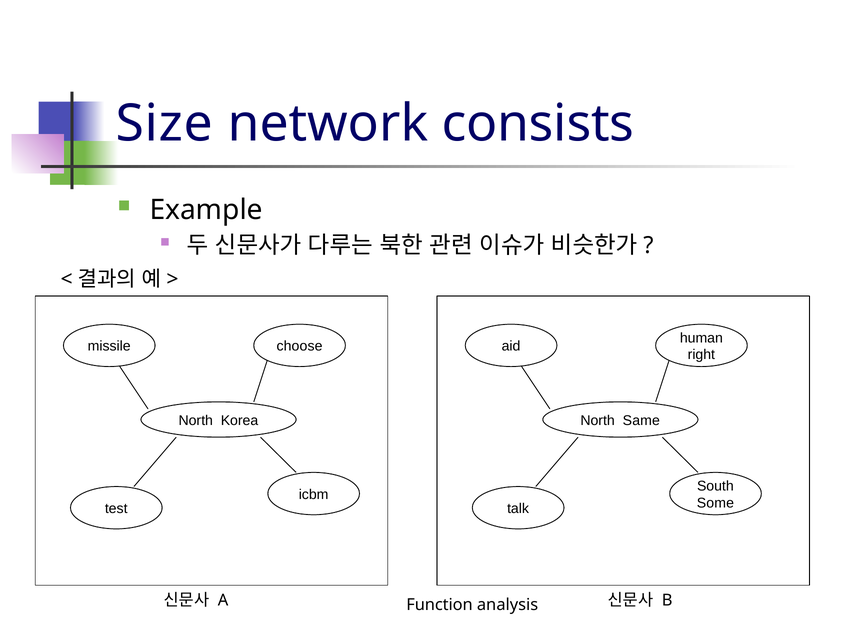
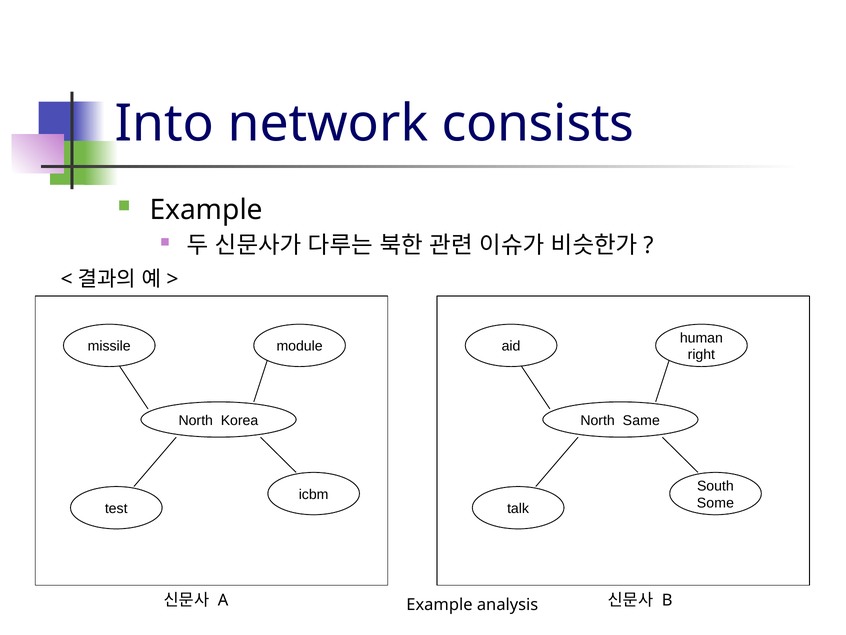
Size: Size -> Into
choose: choose -> module
Function at (440, 604): Function -> Example
